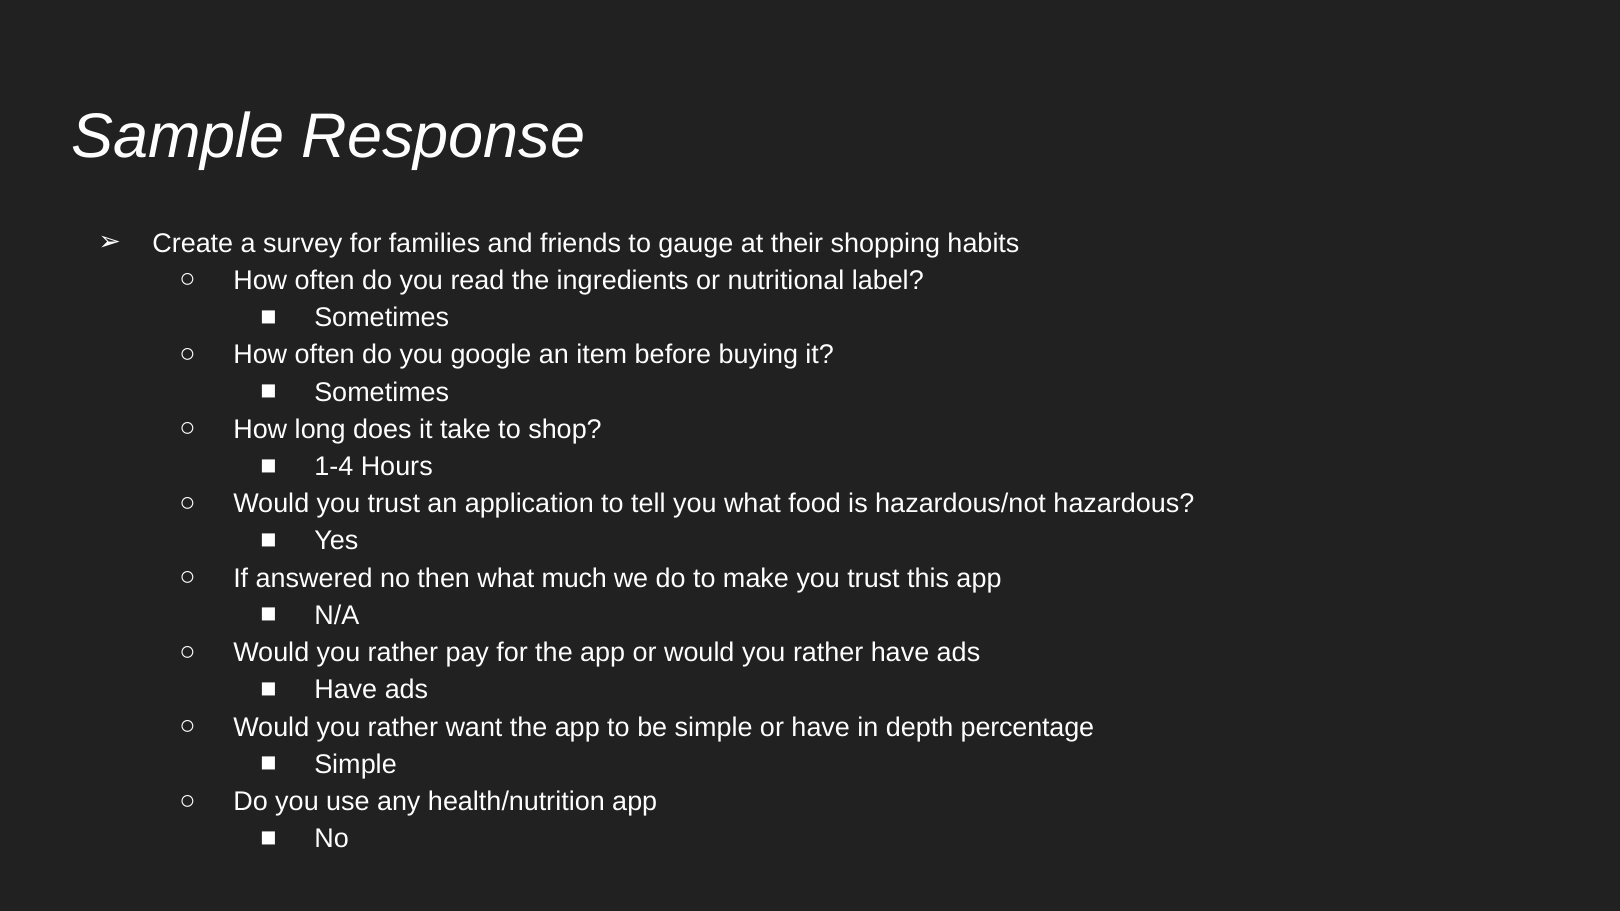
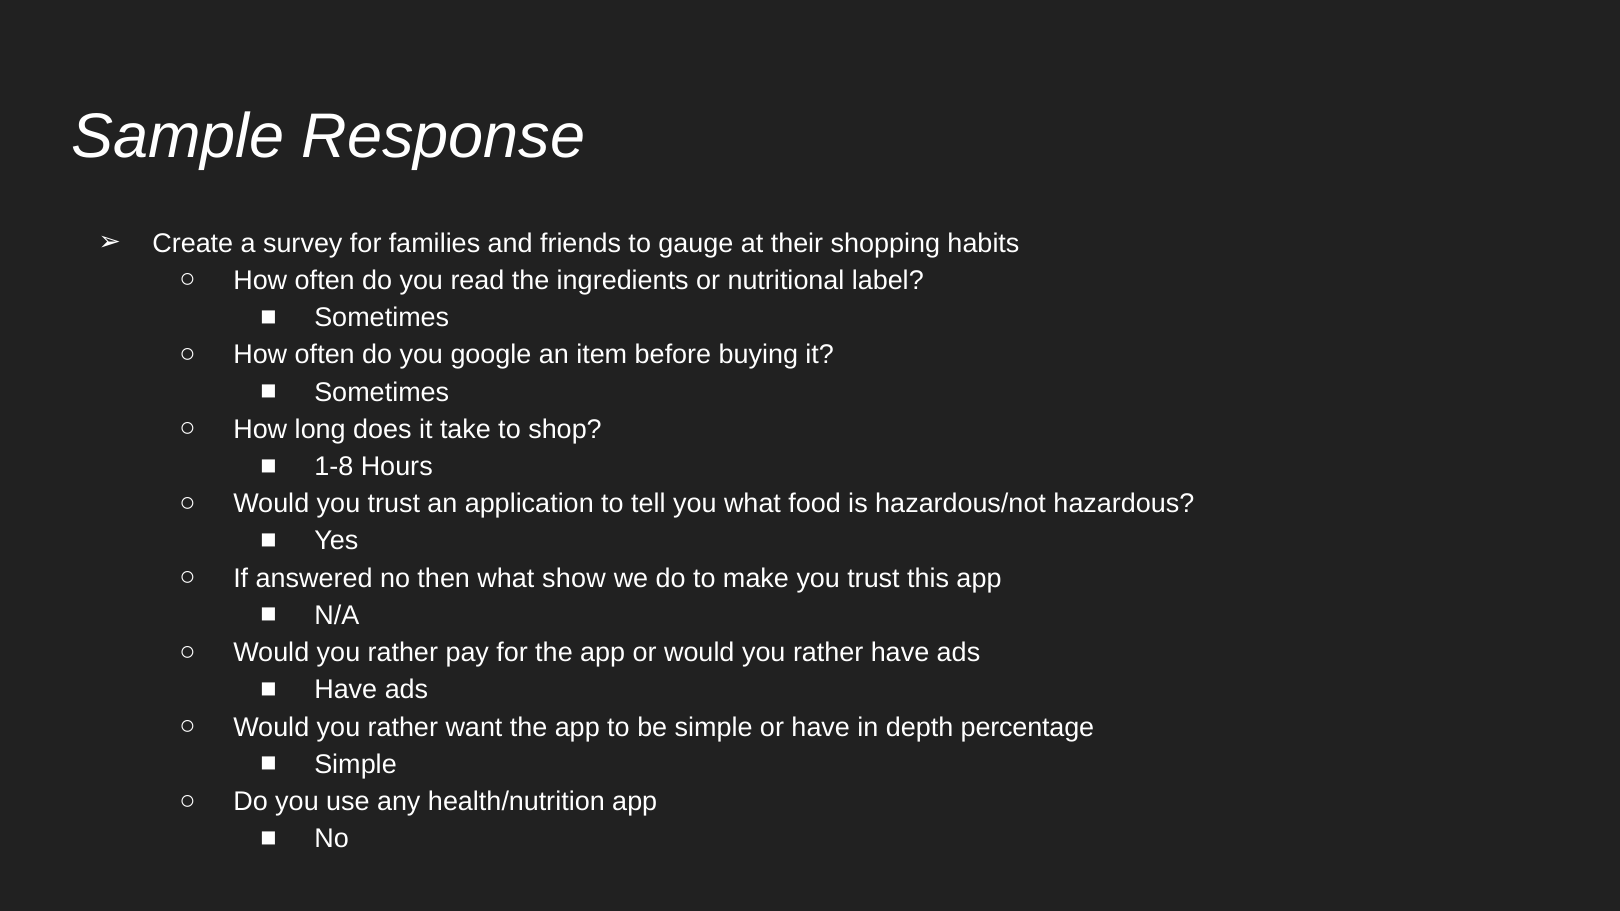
1-4: 1-4 -> 1-8
much: much -> show
